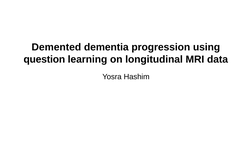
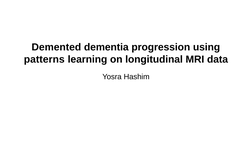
question: question -> patterns
